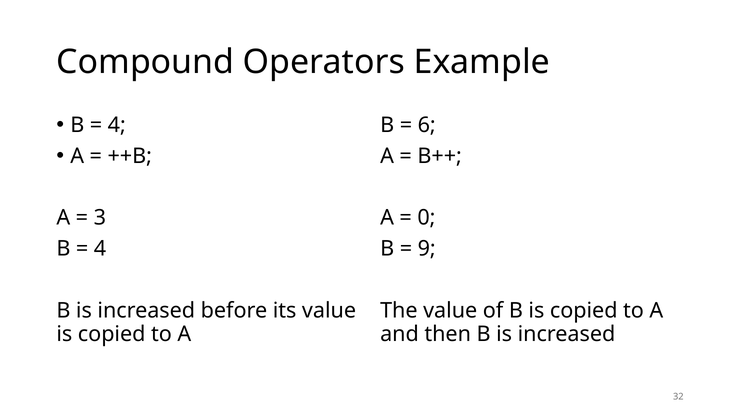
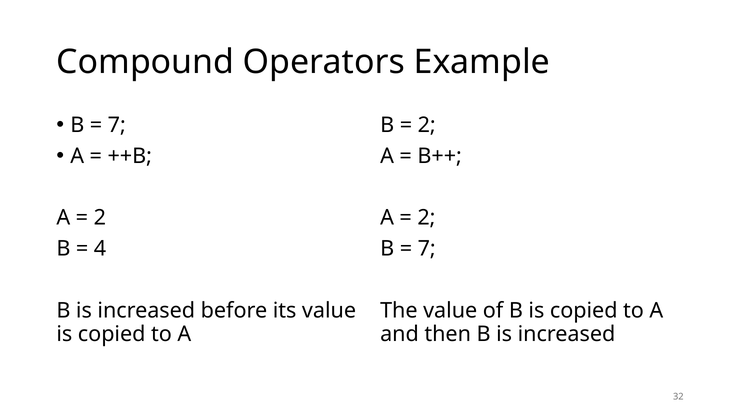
4 at (117, 125): 4 -> 7
6 at (427, 125): 6 -> 2
3 at (100, 218): 3 -> 2
0 at (426, 218): 0 -> 2
9 at (427, 249): 9 -> 7
